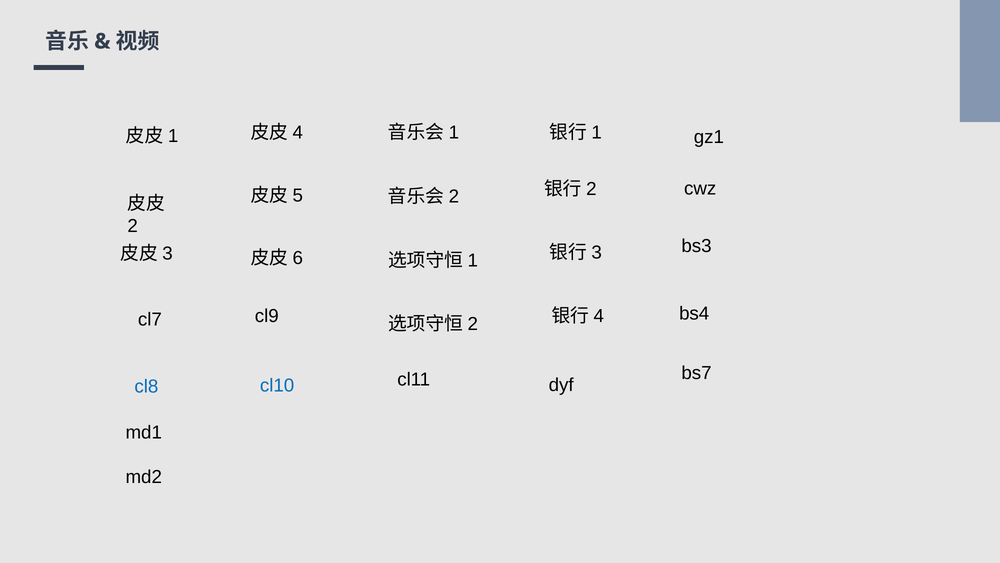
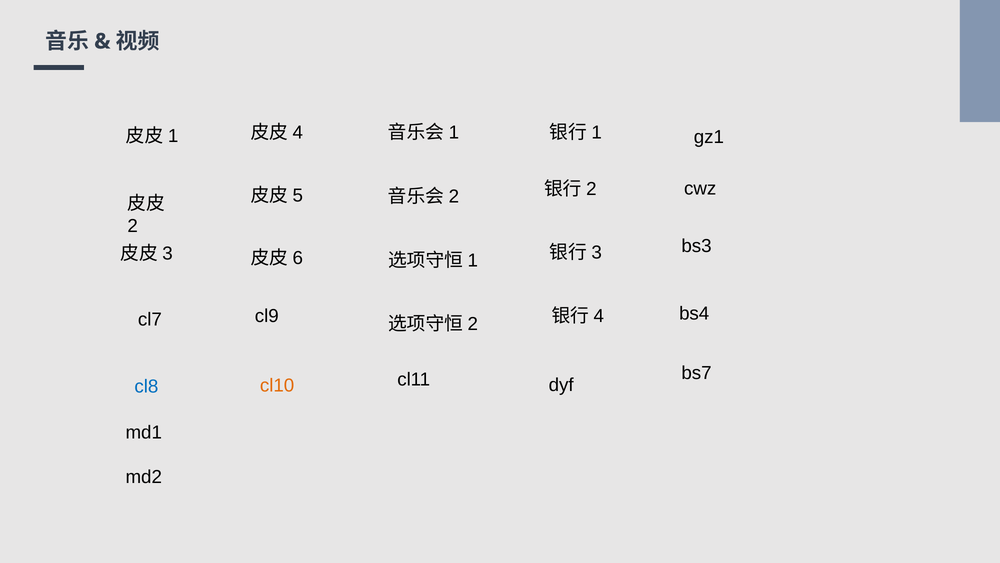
cl10 colour: blue -> orange
